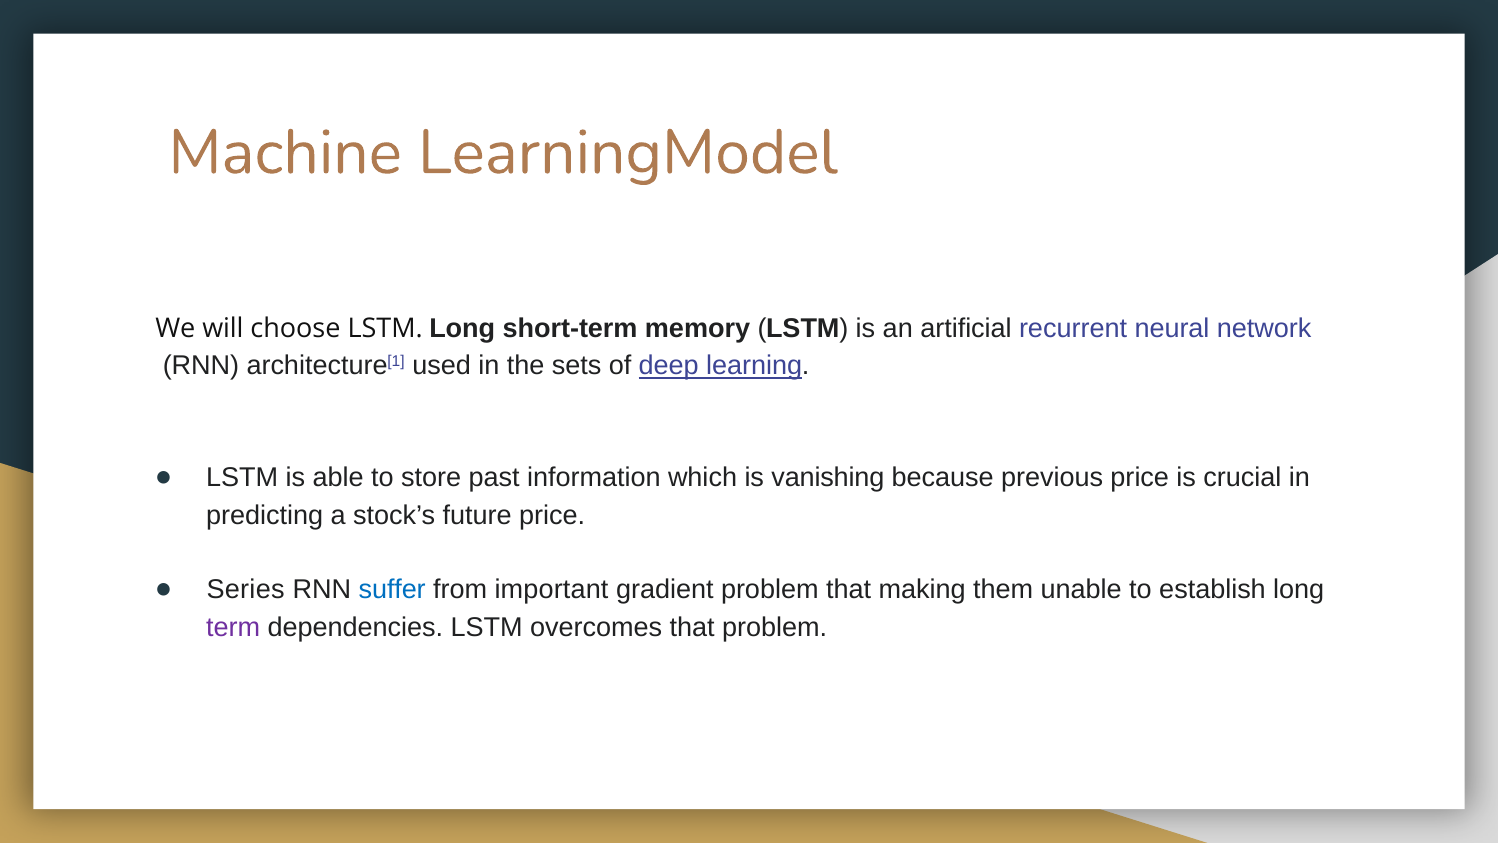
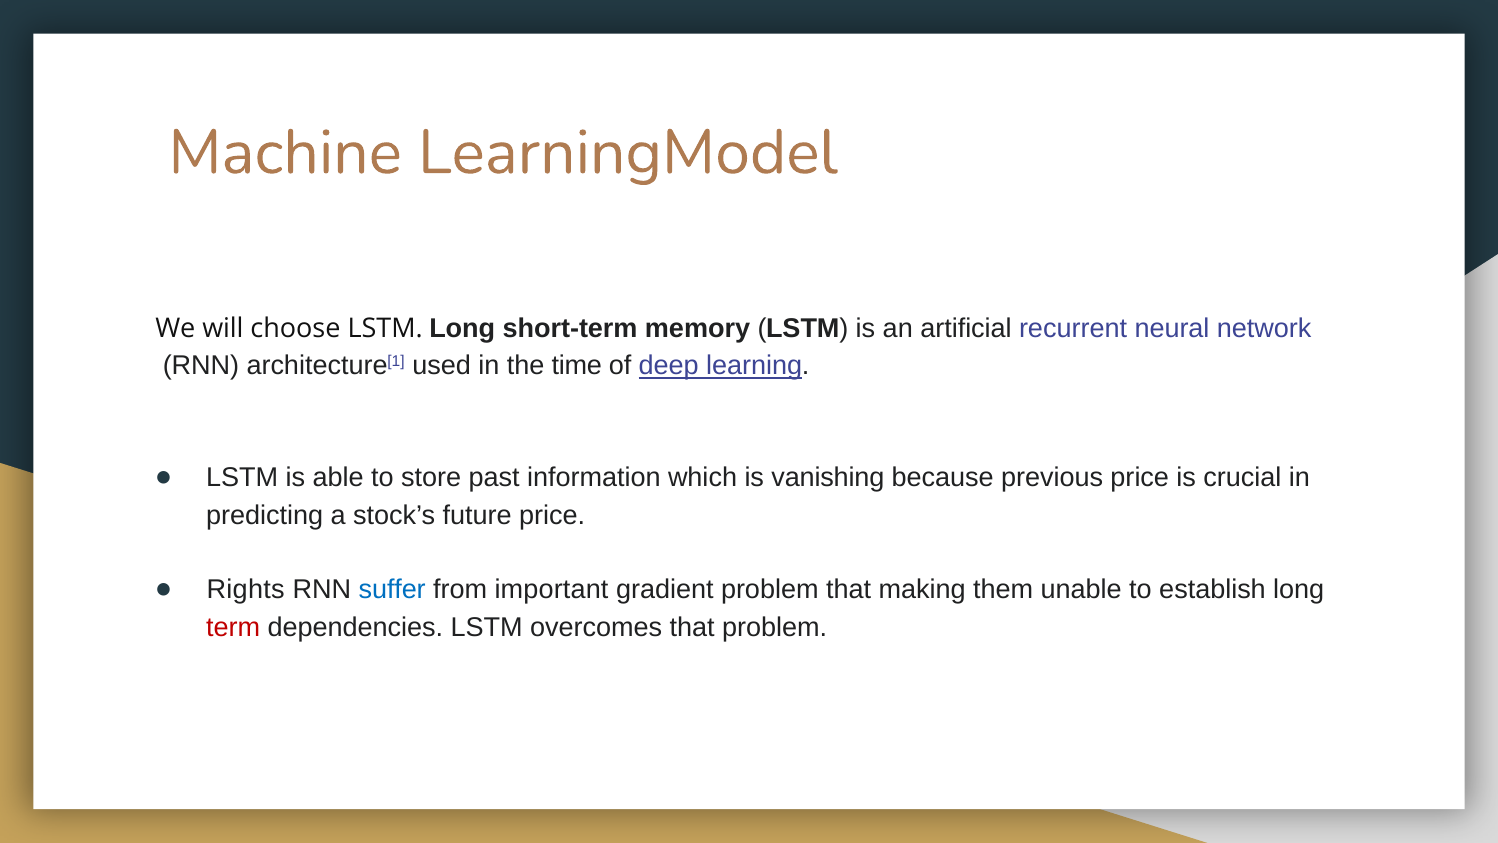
sets: sets -> time
Series: Series -> Rights
term colour: purple -> red
